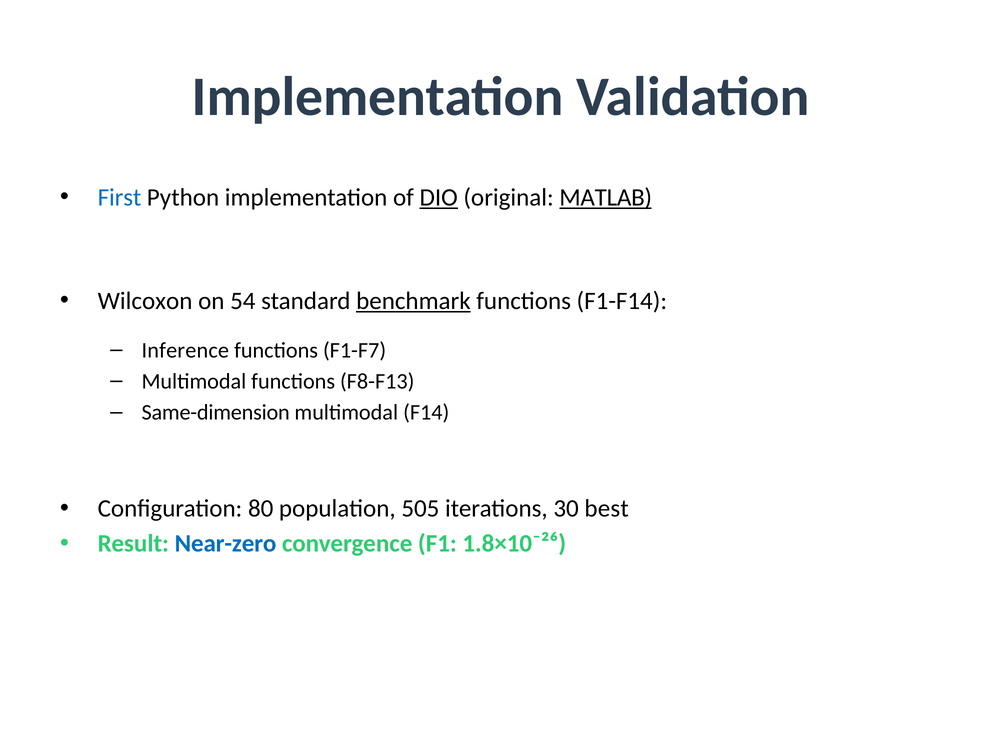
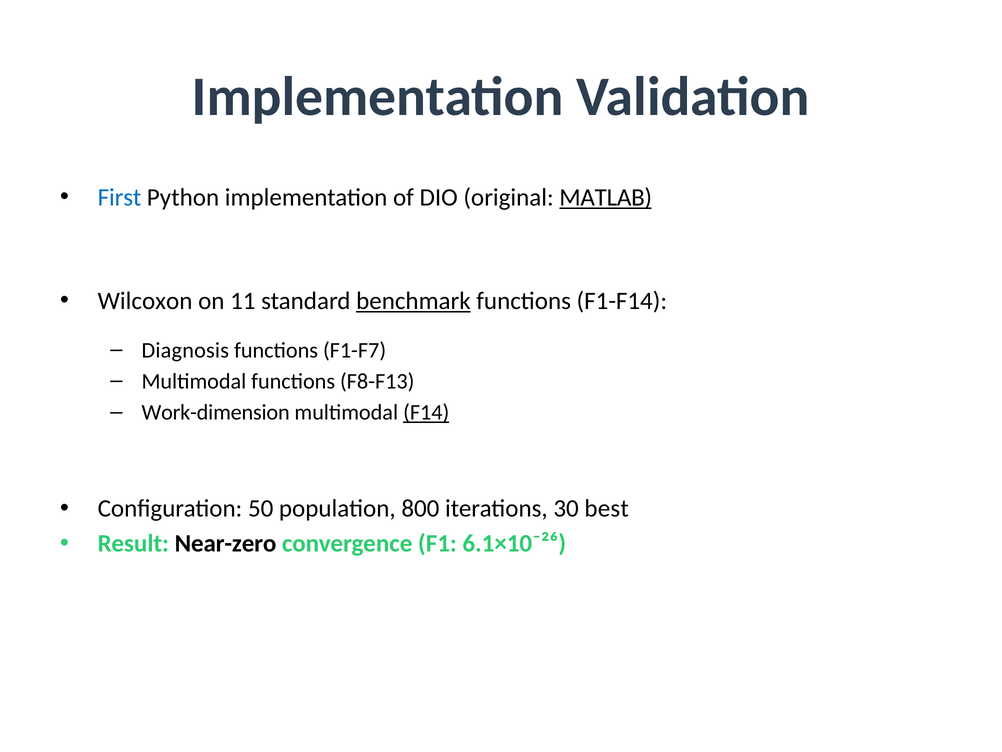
DIO underline: present -> none
54: 54 -> 11
Inference: Inference -> Diagnosis
Same-dimension: Same-dimension -> Work-dimension
F14 underline: none -> present
80: 80 -> 50
505: 505 -> 800
Near-zero colour: blue -> black
1.8×10⁻²⁶: 1.8×10⁻²⁶ -> 6.1×10⁻²⁶
